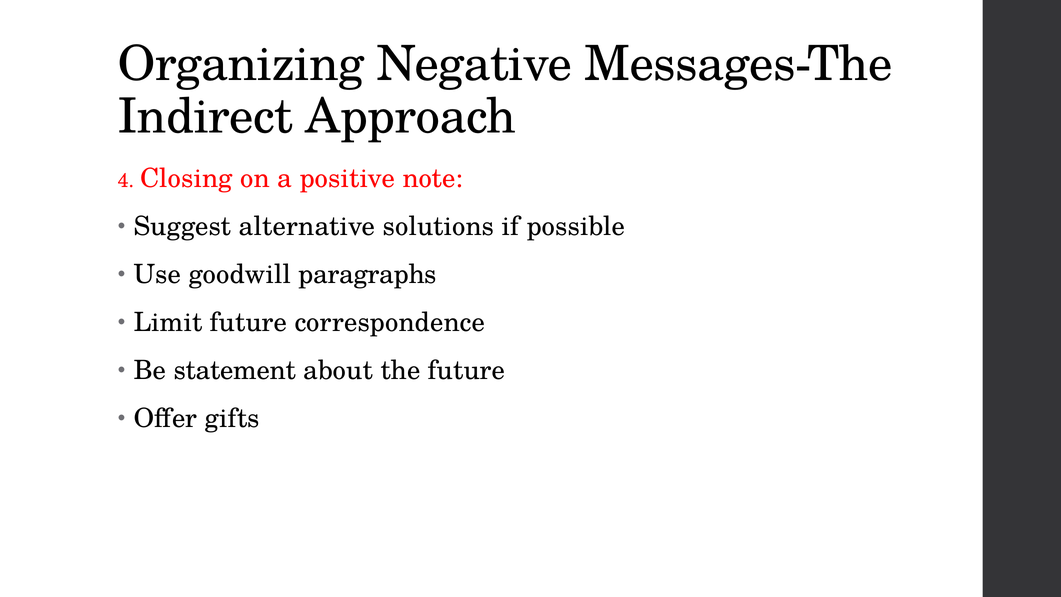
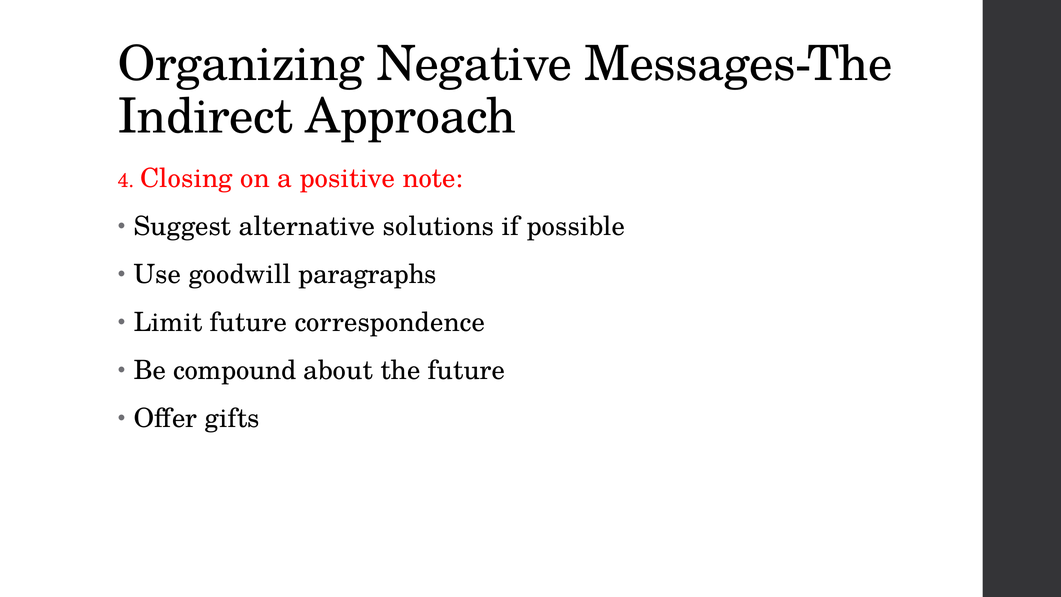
statement: statement -> compound
